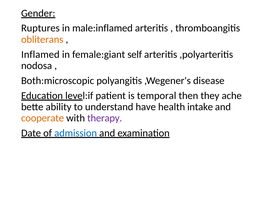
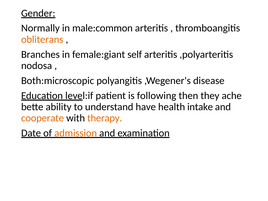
Ruptures: Ruptures -> Normally
male:inflamed: male:inflamed -> male:common
Inflamed: Inflamed -> Branches
temporal: temporal -> following
therapy colour: purple -> orange
admission colour: blue -> orange
